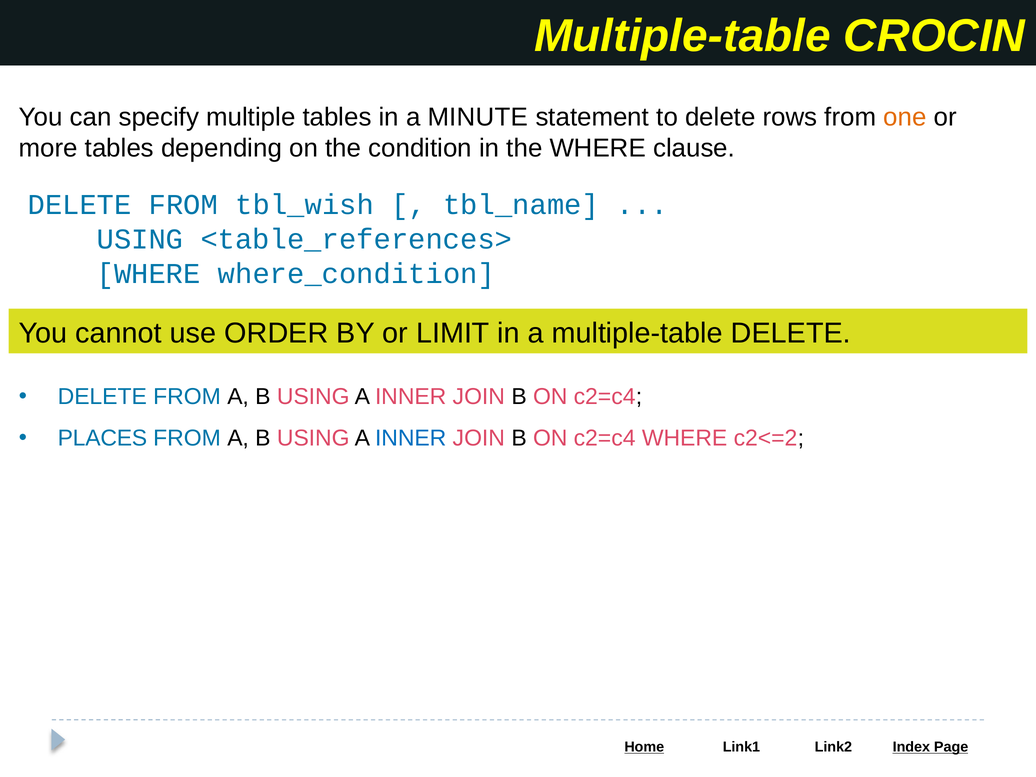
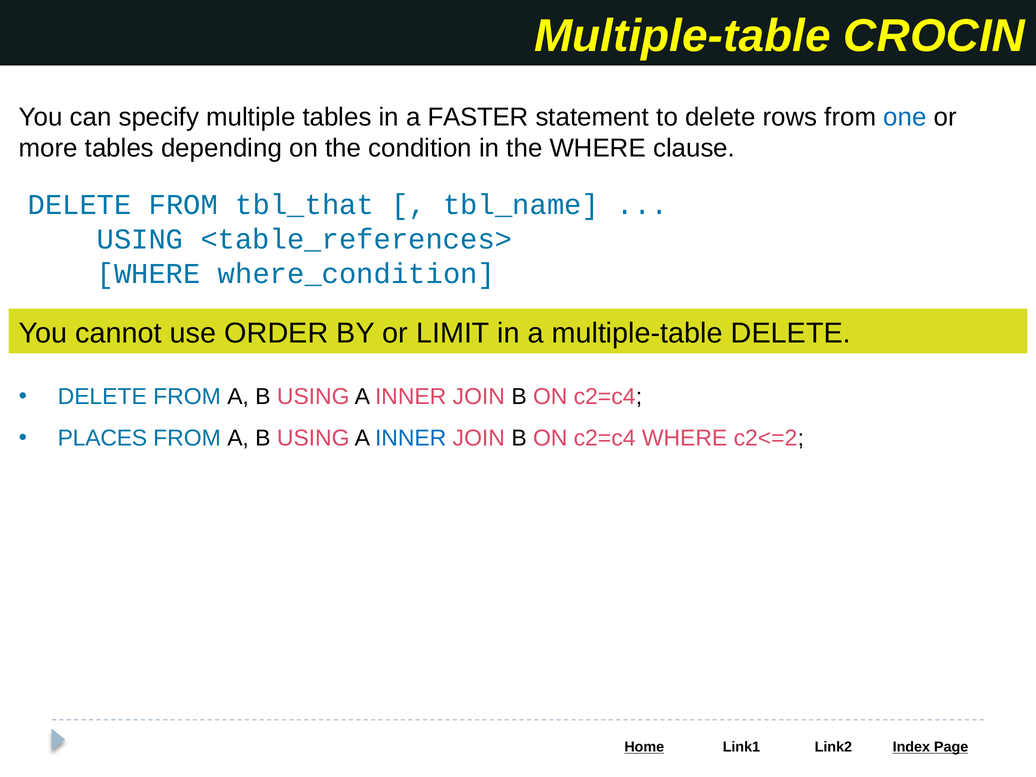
MINUTE: MINUTE -> FASTER
one colour: orange -> blue
tbl_wish: tbl_wish -> tbl_that
